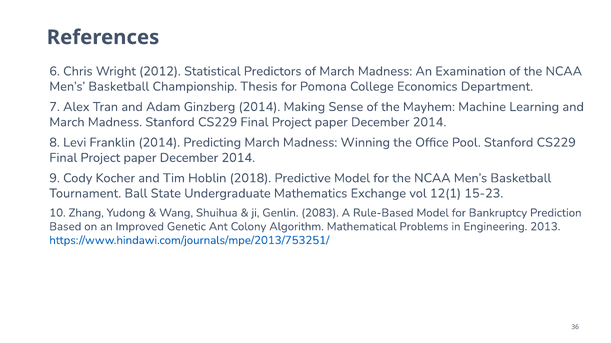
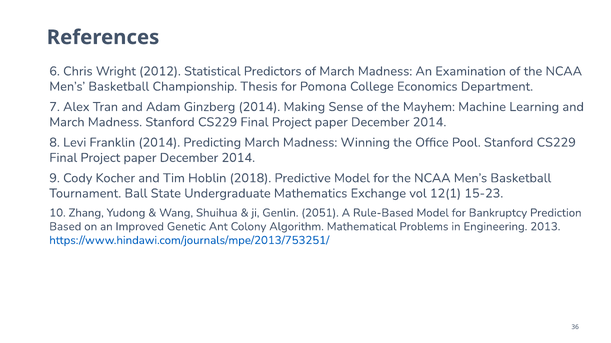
2083: 2083 -> 2051
